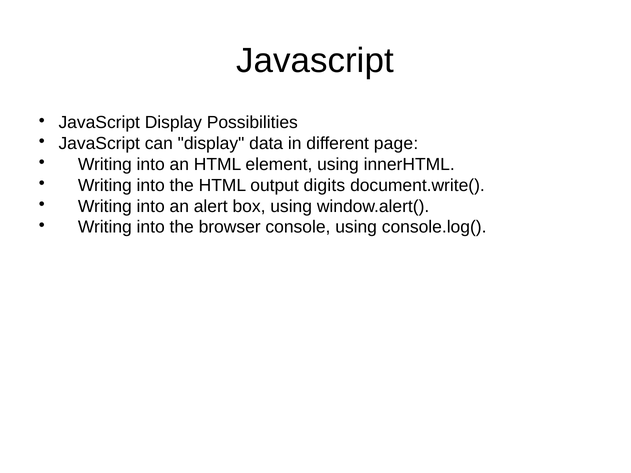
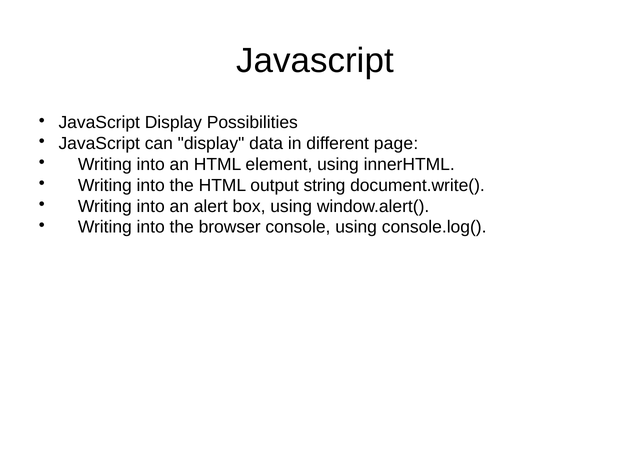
digits: digits -> string
